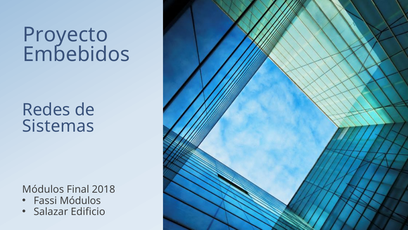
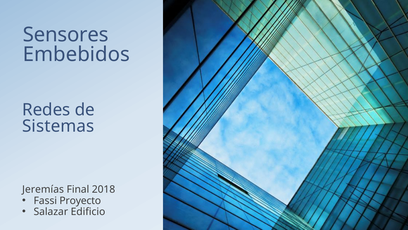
Proyecto: Proyecto -> Sensores
Módulos at (43, 189): Módulos -> Jeremías
Fassi Módulos: Módulos -> Proyecto
